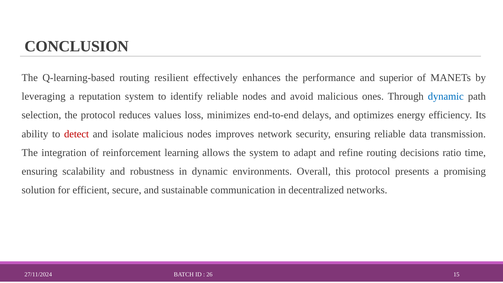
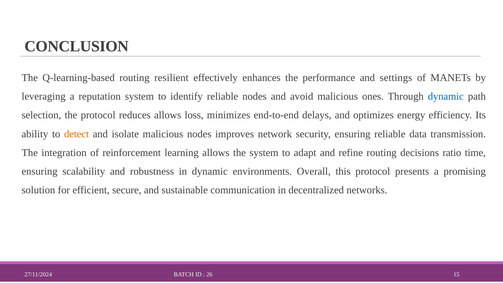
superior: superior -> settings
reduces values: values -> allows
detect colour: red -> orange
